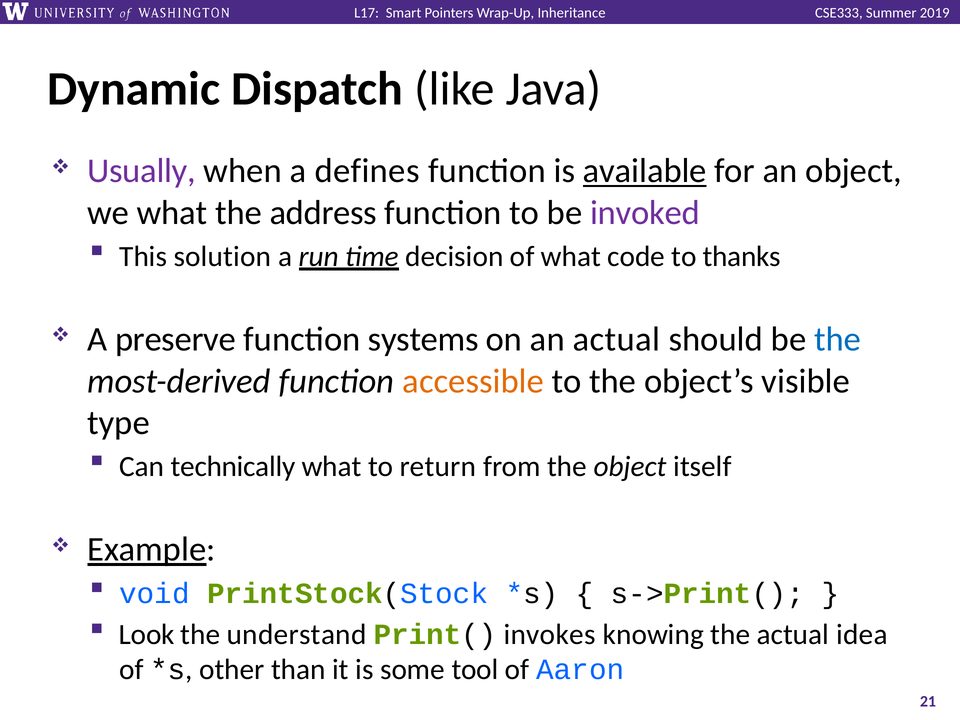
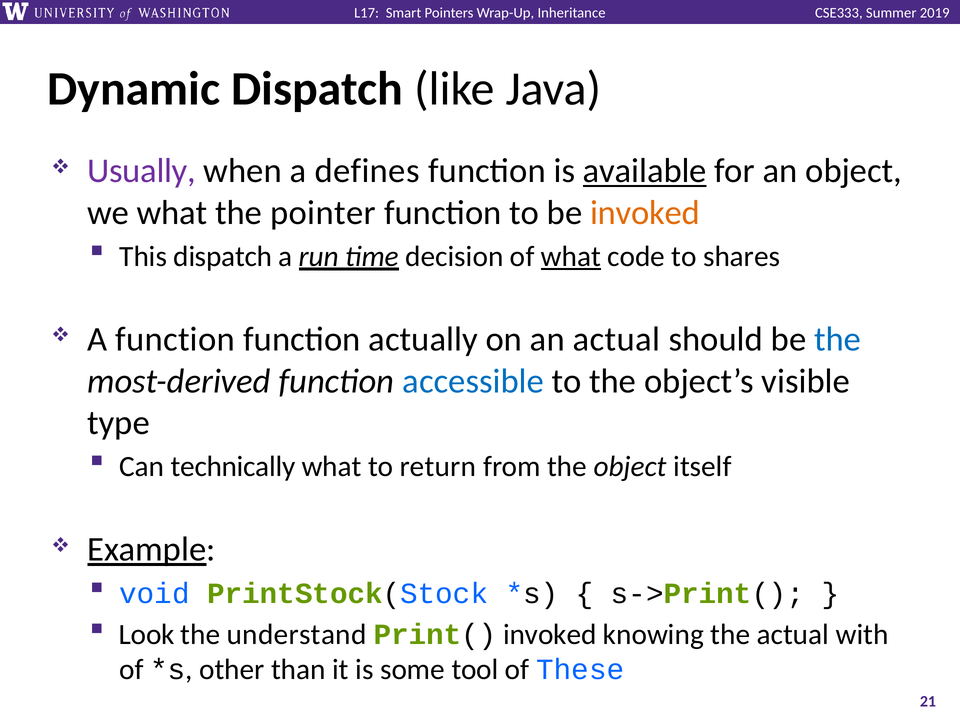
address: address -> pointer
invoked at (645, 213) colour: purple -> orange
This solution: solution -> dispatch
what at (571, 256) underline: none -> present
thanks: thanks -> shares
A preserve: preserve -> function
systems: systems -> actually
accessible colour: orange -> blue
Print( invokes: invokes -> invoked
idea: idea -> with
Aaron: Aaron -> These
